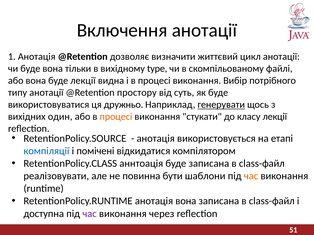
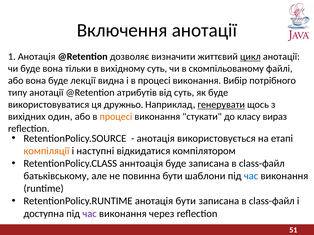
цикл underline: none -> present
вихідному type: type -> суть
простору: простору -> атрибутів
класу лекції: лекції -> вираз
компіляції colour: blue -> orange
помічені: помічені -> наступні
реалізовувати: реалізовувати -> батьківському
час at (251, 176) colour: orange -> blue
анотація вона: вона -> бути
